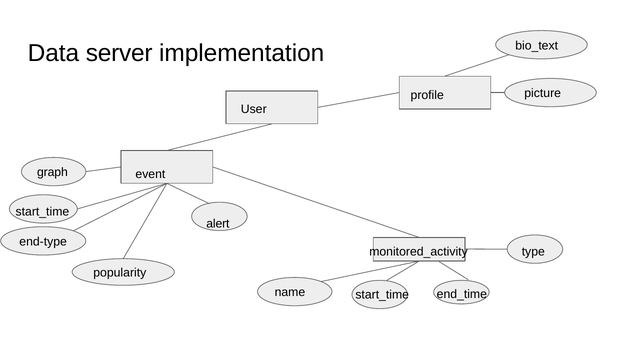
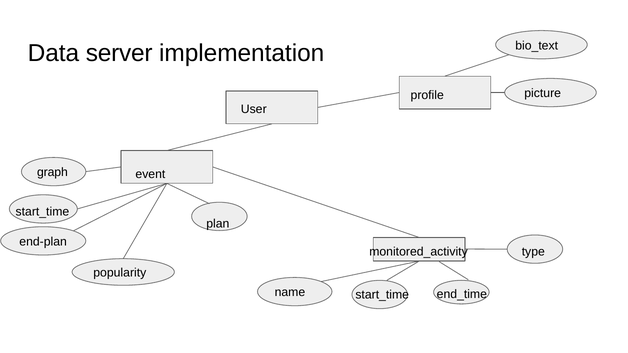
alert: alert -> plan
end-type: end-type -> end-plan
